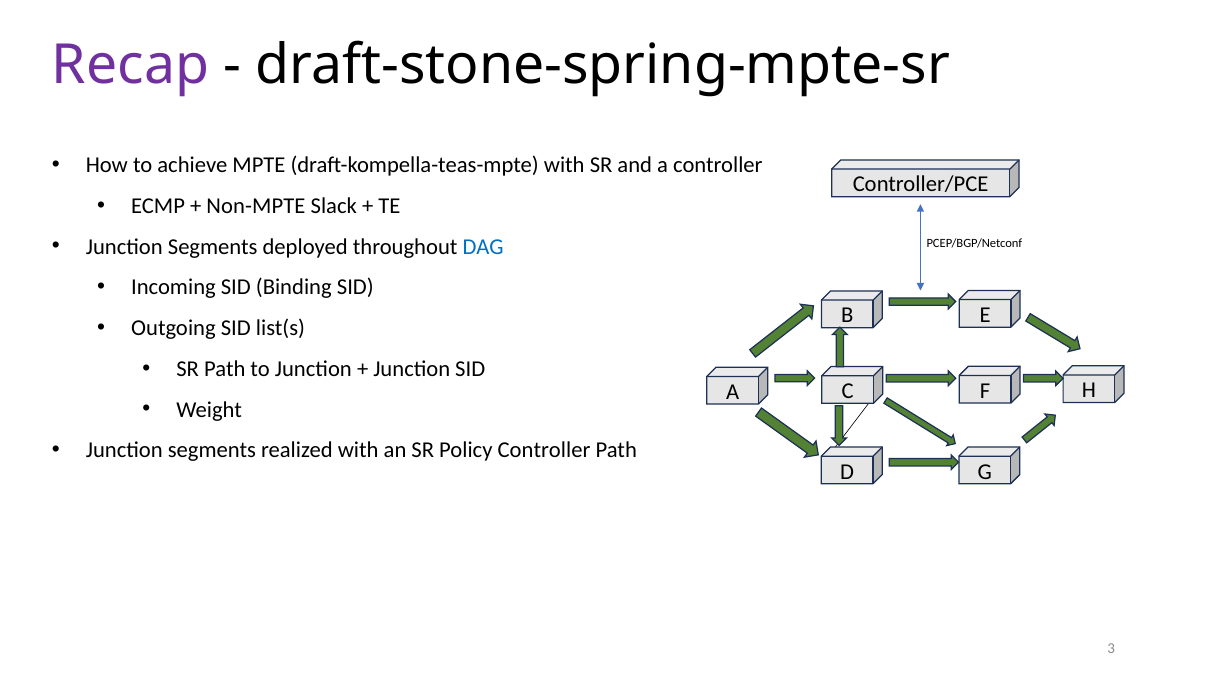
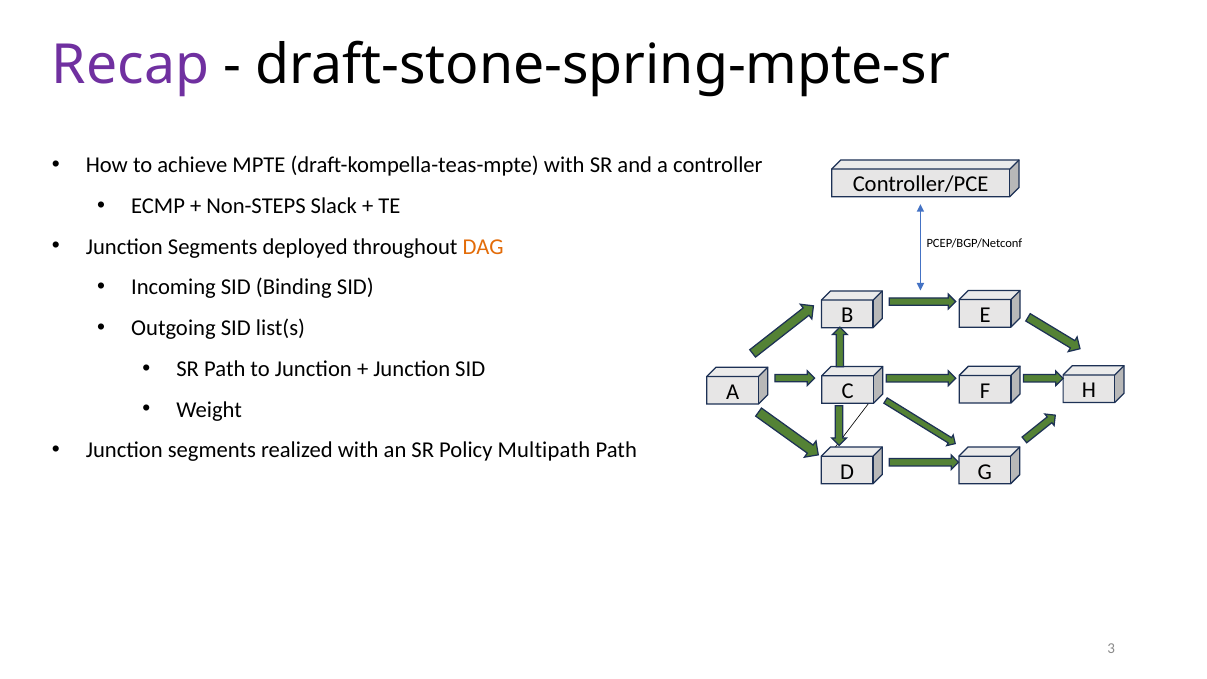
Non-MPTE: Non-MPTE -> Non-STEPS
DAG colour: blue -> orange
Policy Controller: Controller -> Multipath
